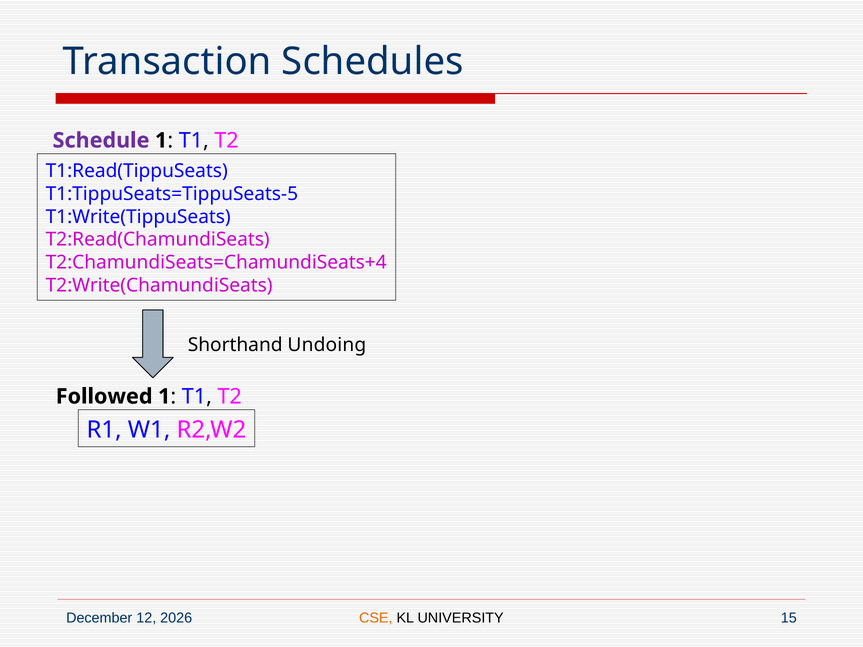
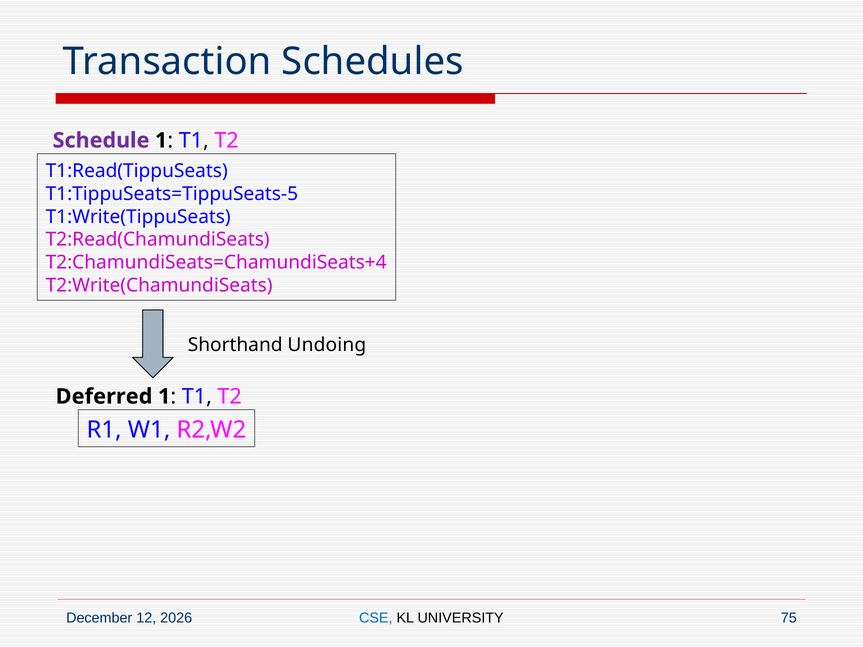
Followed: Followed -> Deferred
CSE colour: orange -> blue
15: 15 -> 75
